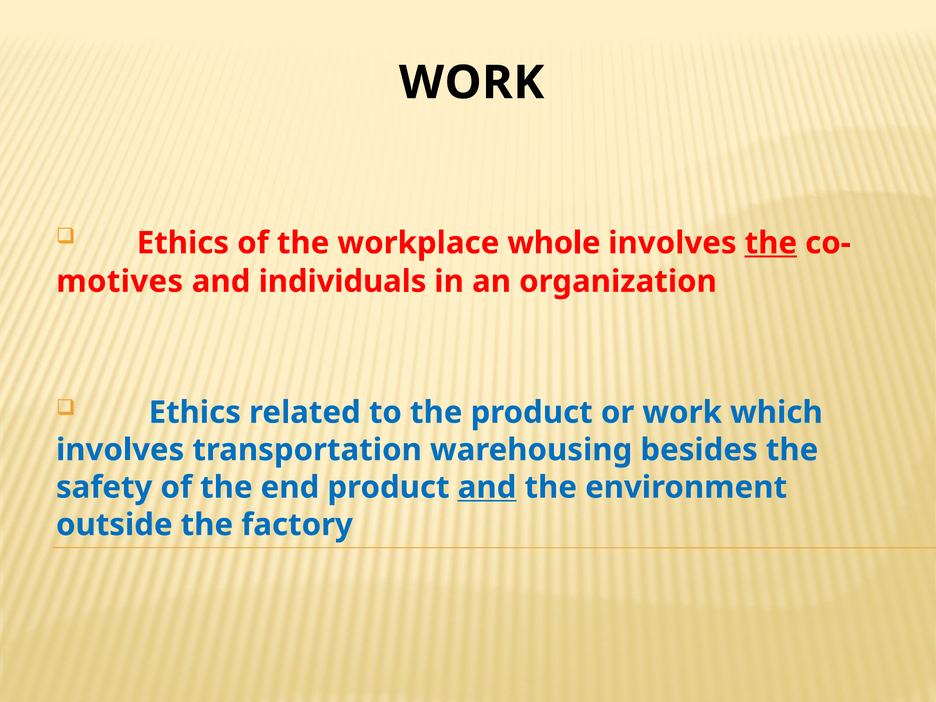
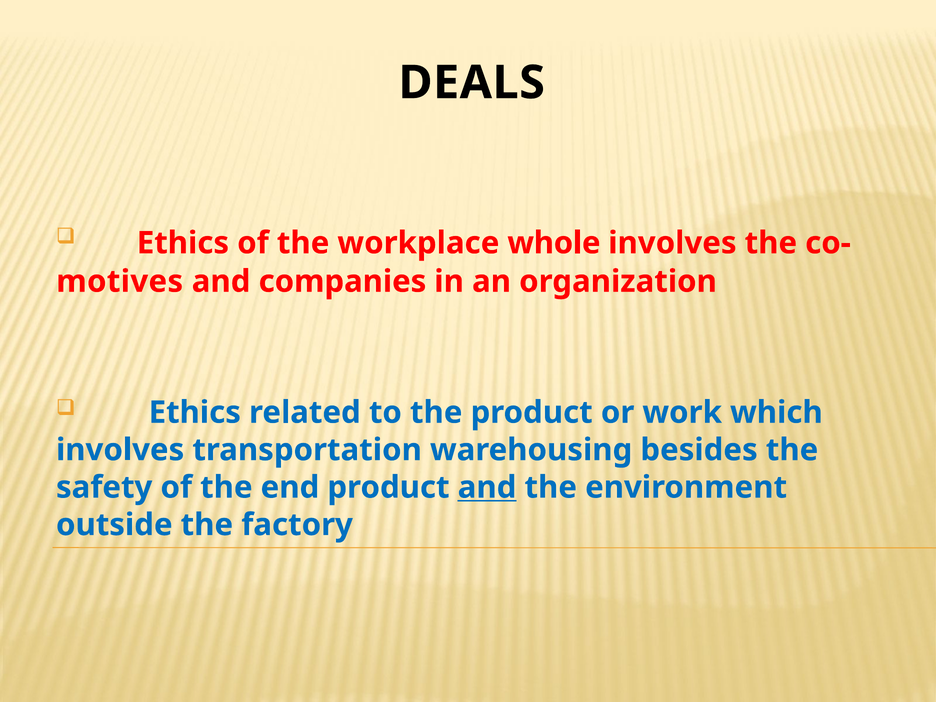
WORK at (472, 83): WORK -> DEALS
the at (771, 243) underline: present -> none
individuals: individuals -> companies
